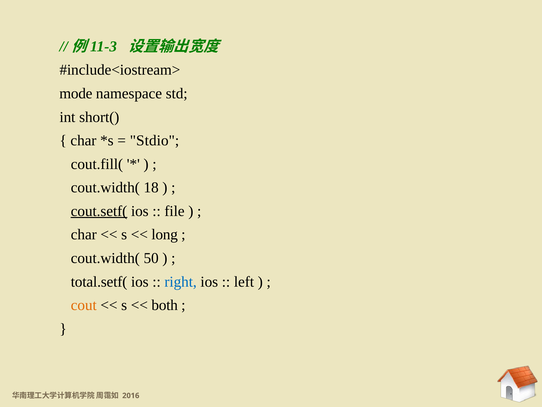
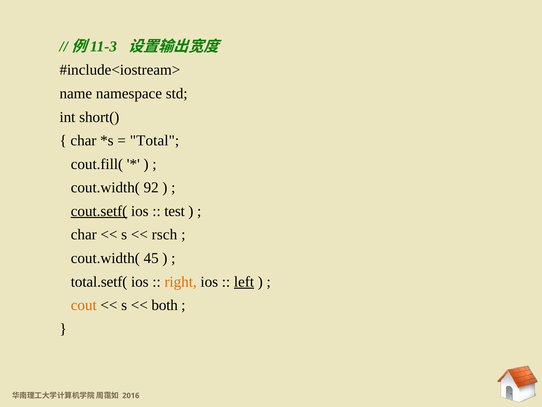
mode: mode -> name
Stdio: Stdio -> Total
18: 18 -> 92
file: file -> test
long: long -> rsch
50: 50 -> 45
right colour: blue -> orange
left underline: none -> present
